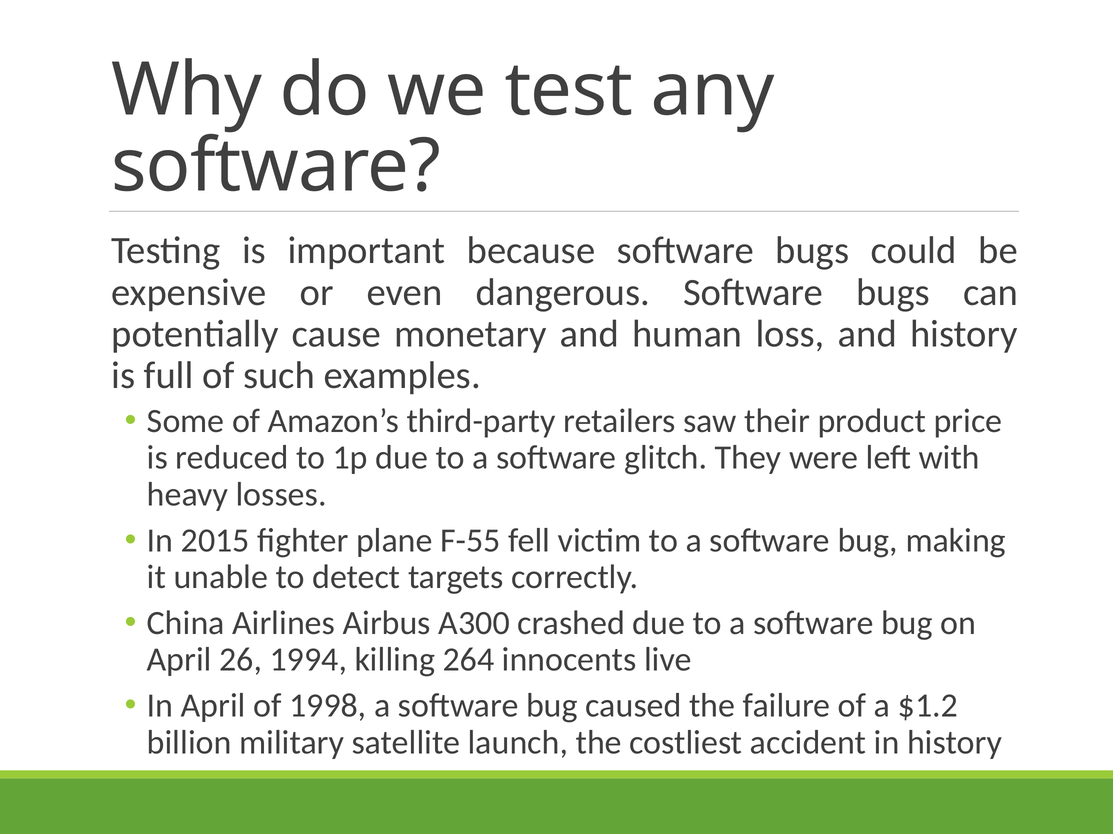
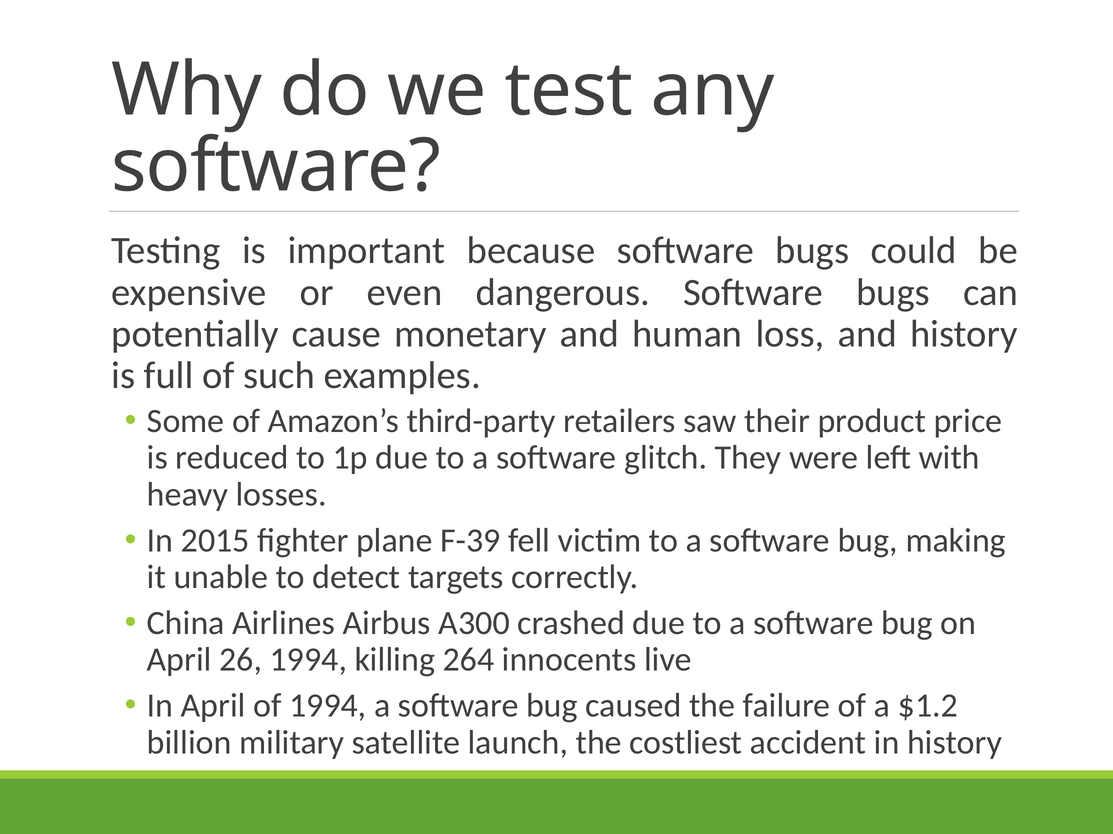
F-55: F-55 -> F-39
of 1998: 1998 -> 1994
